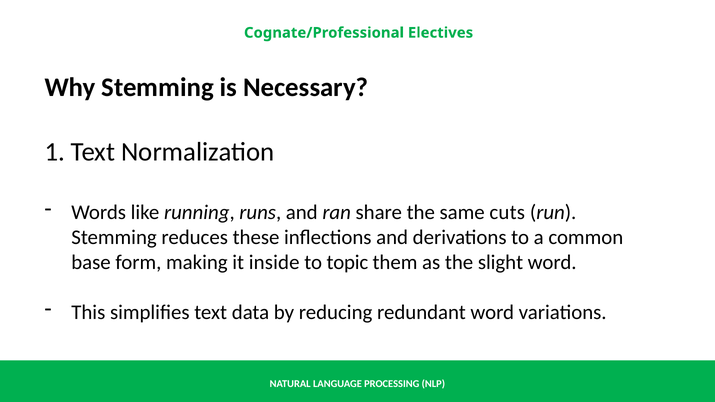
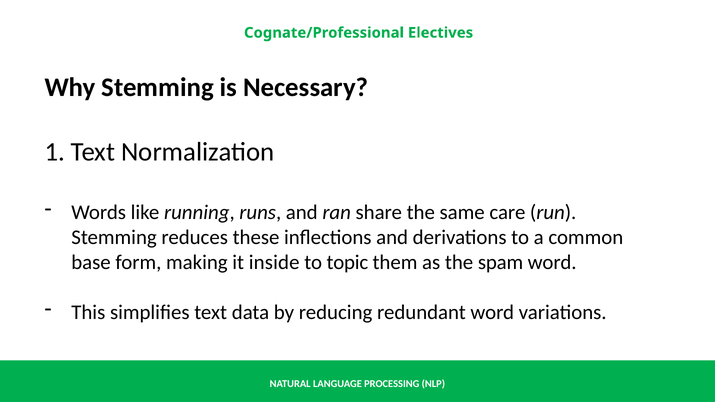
cuts: cuts -> care
slight: slight -> spam
